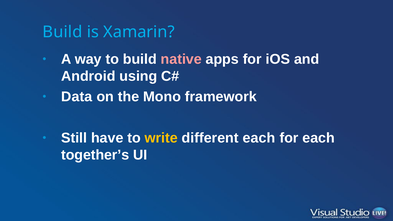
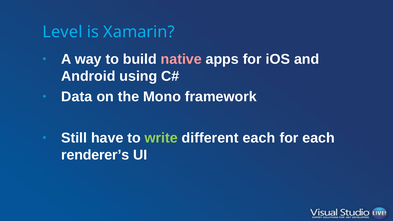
Build at (62, 32): Build -> Level
write colour: yellow -> light green
together’s: together’s -> renderer’s
